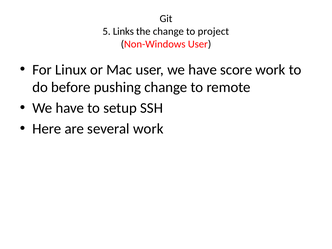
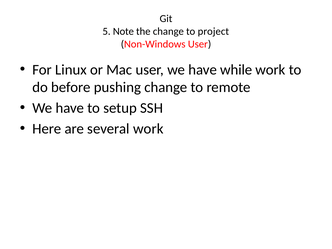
Links: Links -> Note
score: score -> while
